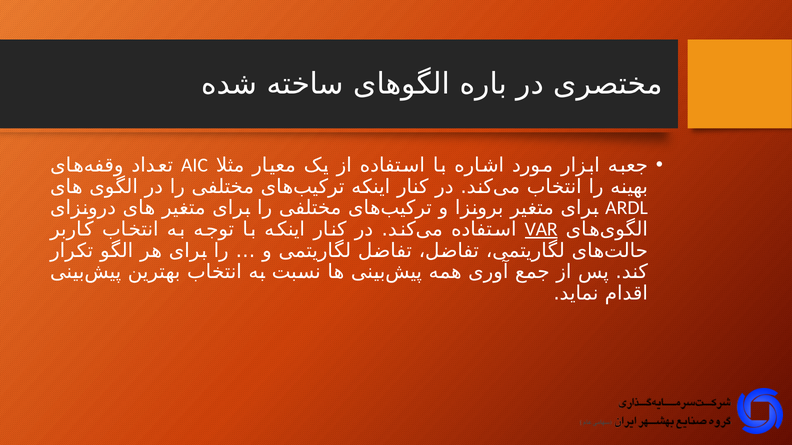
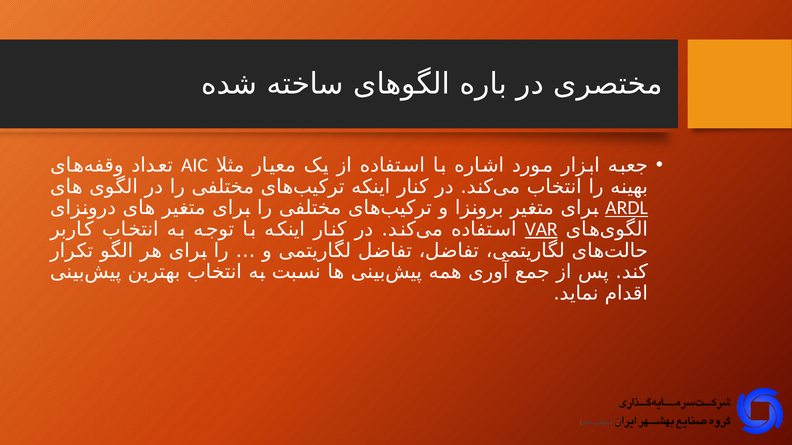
ARDL underline: none -> present
